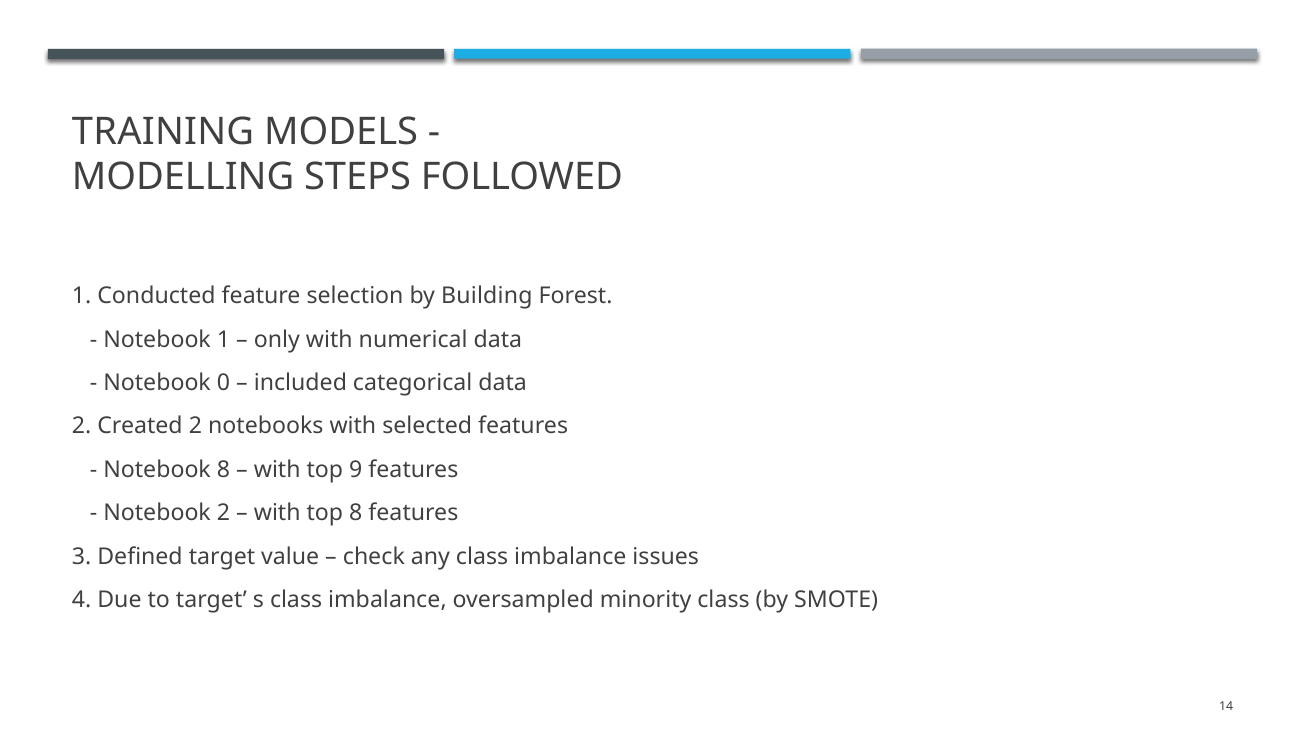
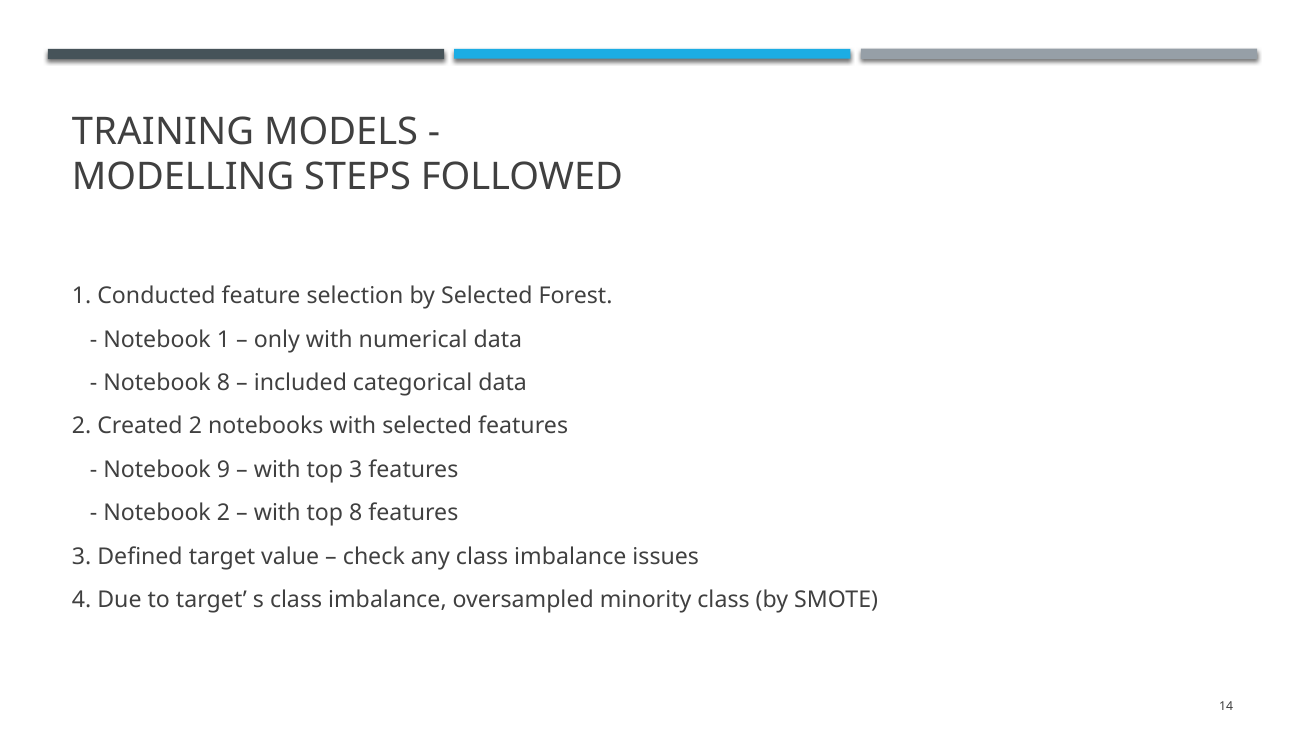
by Building: Building -> Selected
Notebook 0: 0 -> 8
Notebook 8: 8 -> 9
top 9: 9 -> 3
